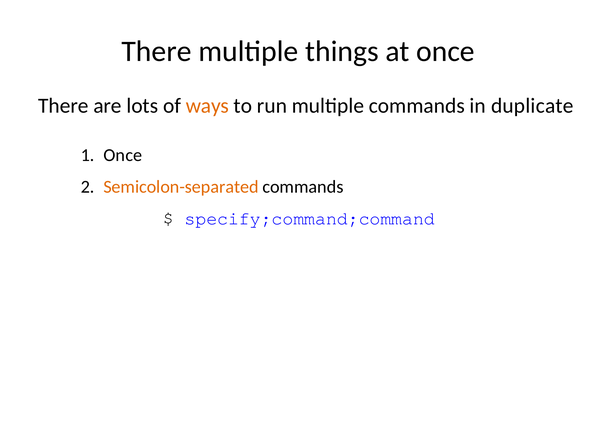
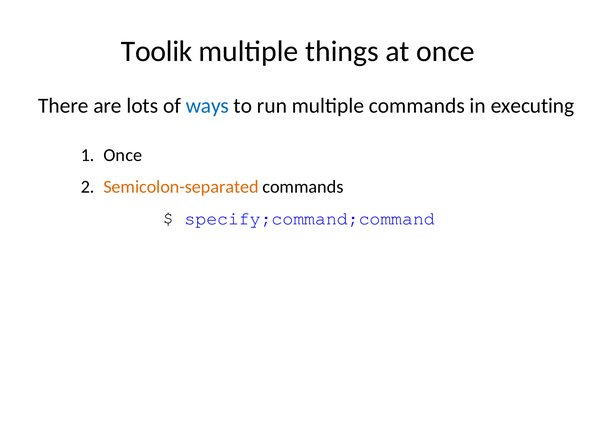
There at (157, 51): There -> Toolik
ways colour: orange -> blue
duplicate: duplicate -> executing
